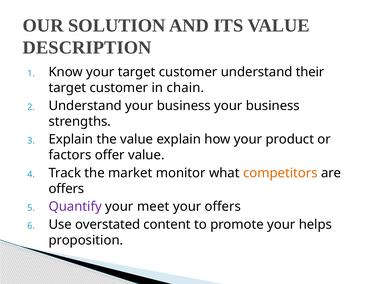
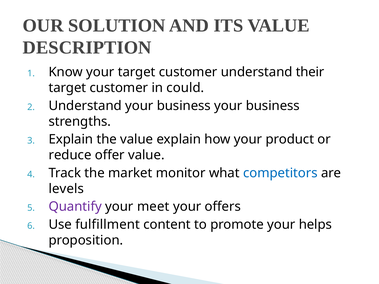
chain: chain -> could
factors: factors -> reduce
competitors colour: orange -> blue
offers at (66, 189): offers -> levels
overstated: overstated -> fulfillment
